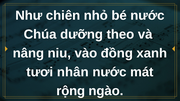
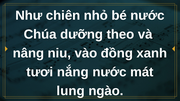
nhân: nhân -> nắng
rộng: rộng -> lung
